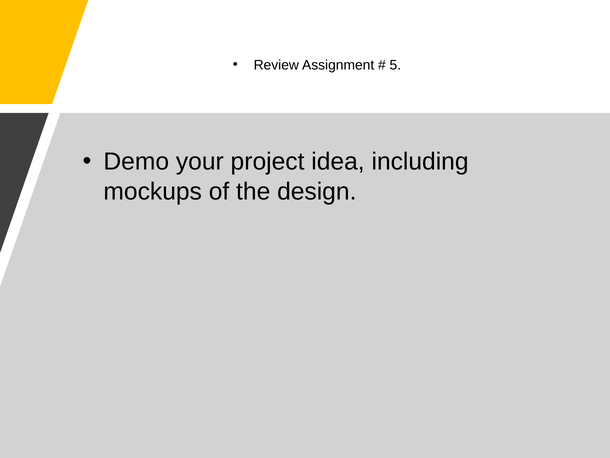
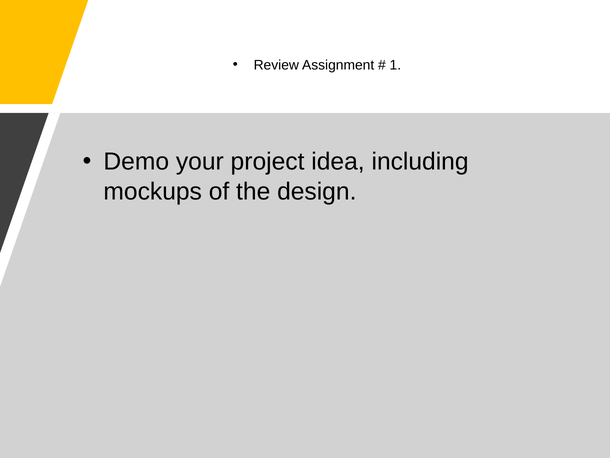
5: 5 -> 1
